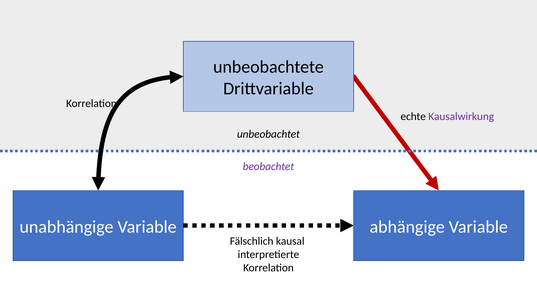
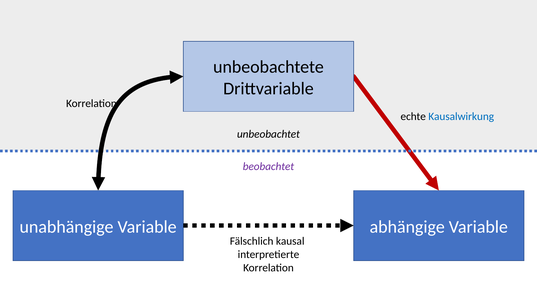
Kausalwirkung colour: purple -> blue
